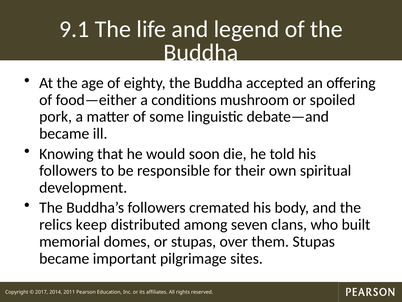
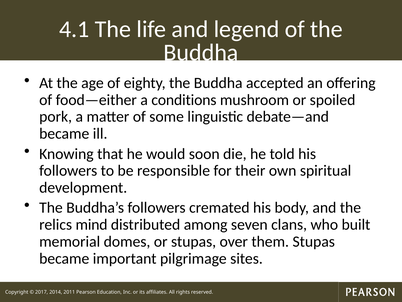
9.1: 9.1 -> 4.1
keep: keep -> mind
